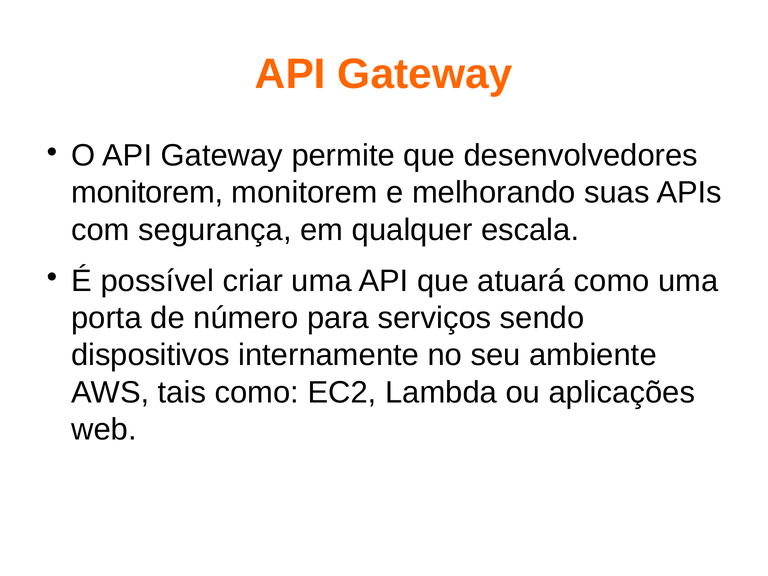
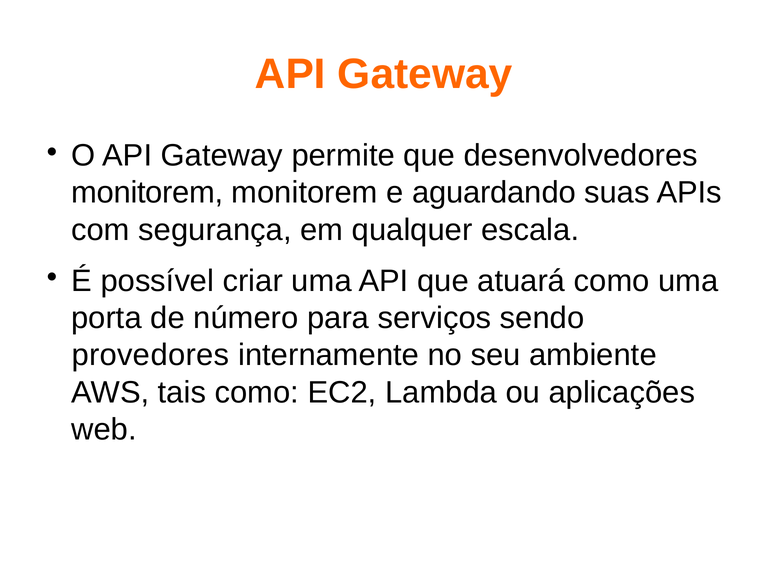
melhorando: melhorando -> aguardando
dispositivos: dispositivos -> provedores
